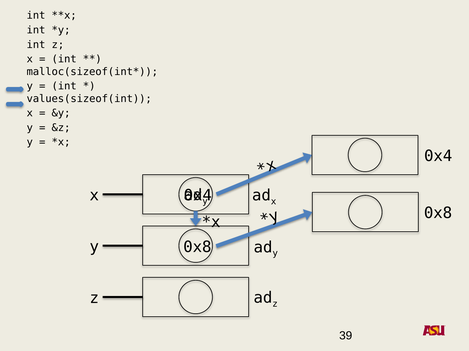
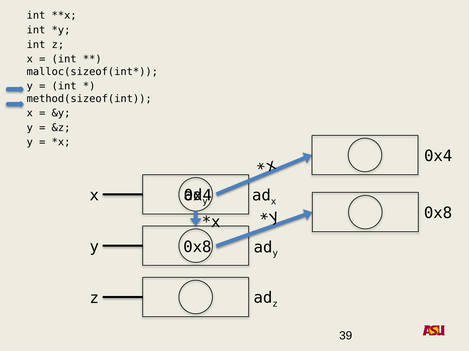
values(sizeof(int: values(sizeof(int -> method(sizeof(int
